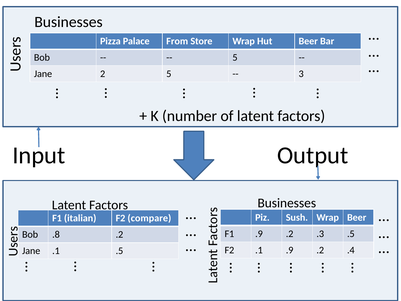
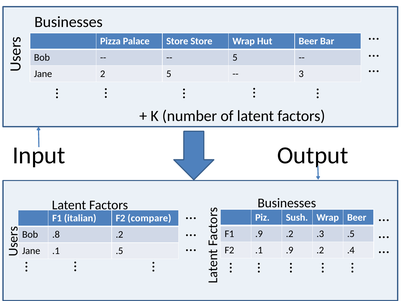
Palace From: From -> Store
